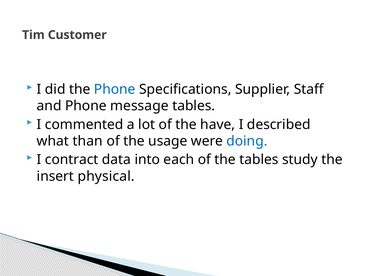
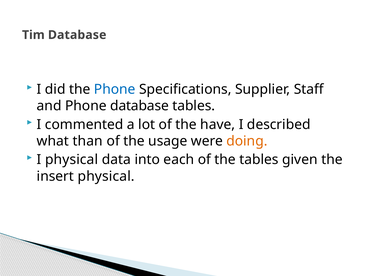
Tim Customer: Customer -> Database
Phone message: message -> database
doing colour: blue -> orange
I contract: contract -> physical
study: study -> given
